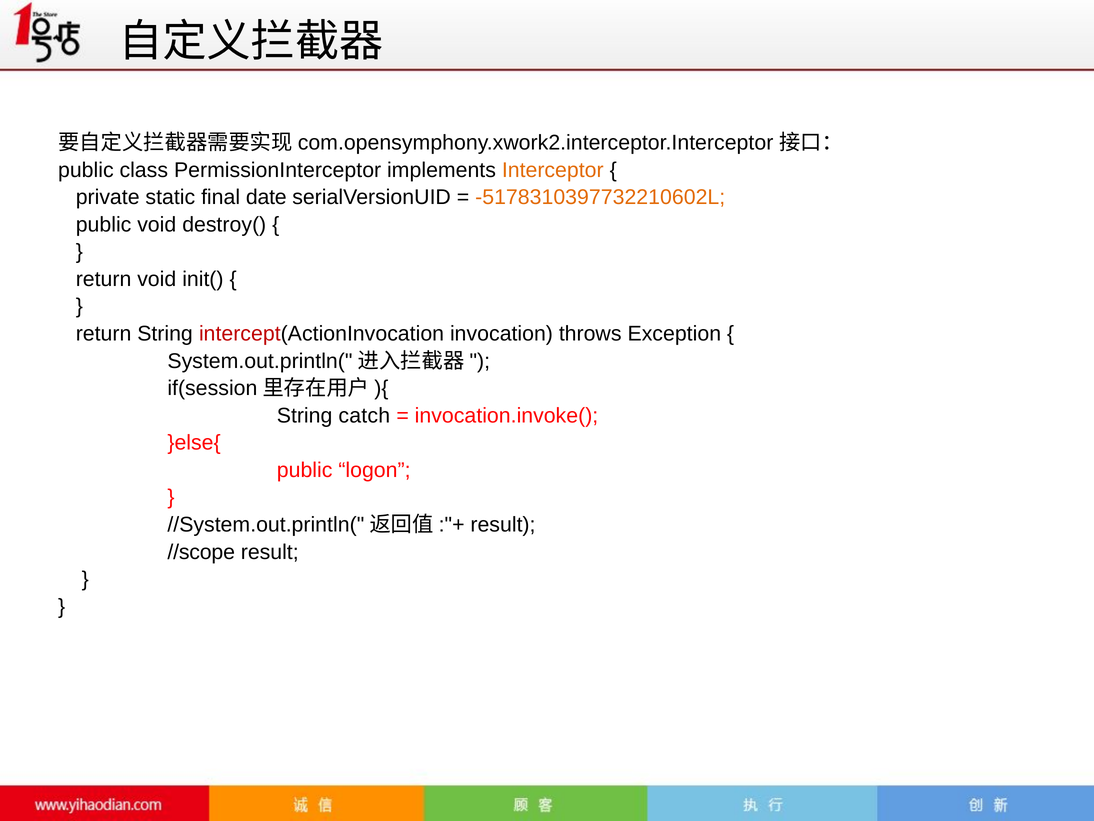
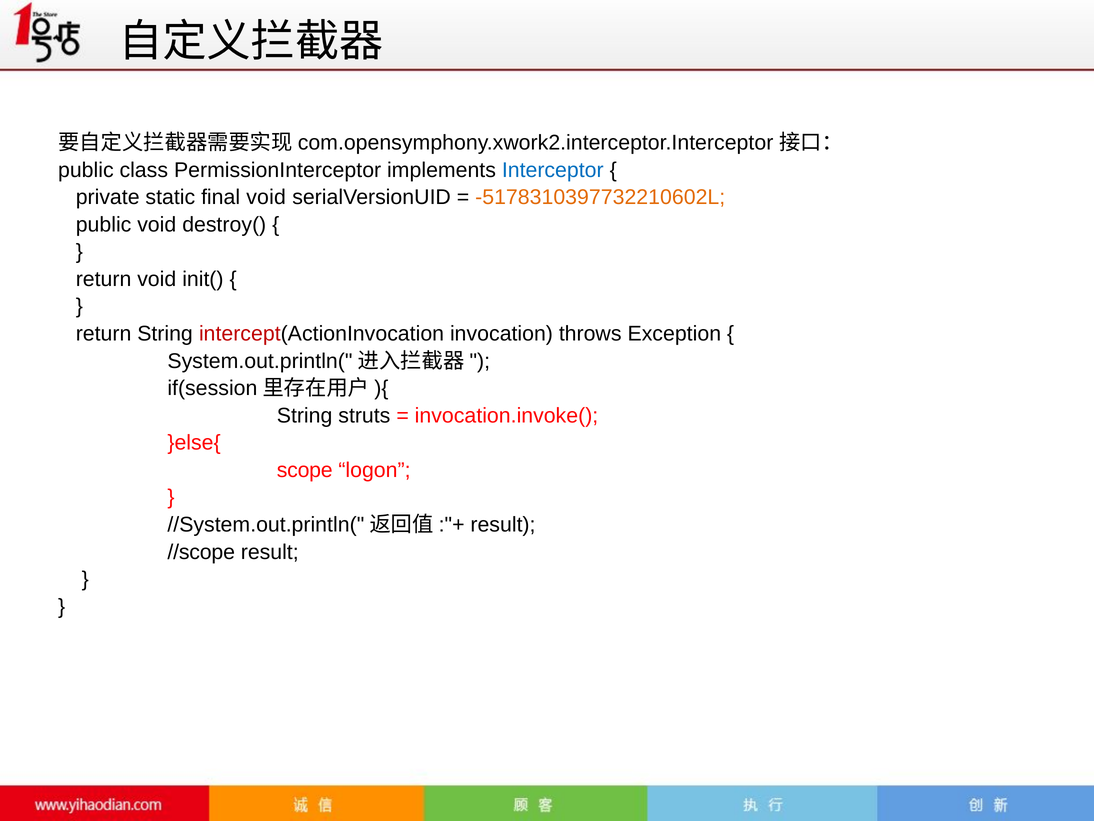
Interceptor colour: orange -> blue
final date: date -> void
catch: catch -> struts
public at (305, 470): public -> scope
